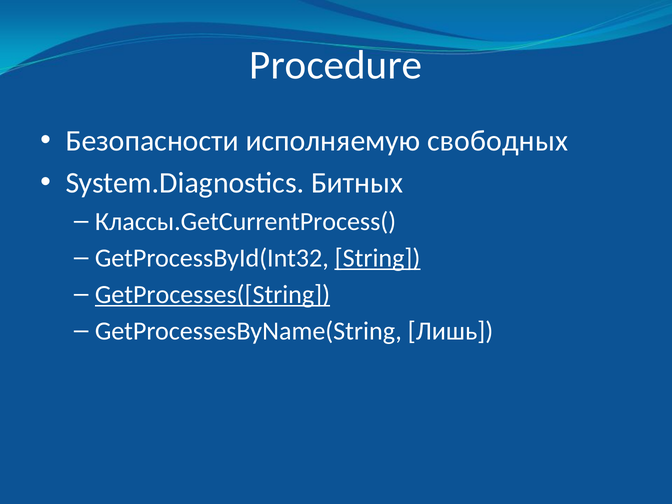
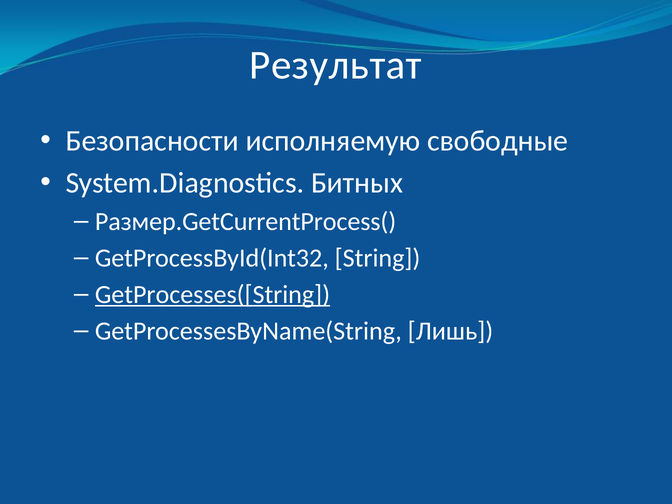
Procedure: Procedure -> Результат
свободных: свободных -> свободные
Классы.GetCurrentProcess(: Классы.GetCurrentProcess( -> Размер.GetCurrentProcess(
String underline: present -> none
